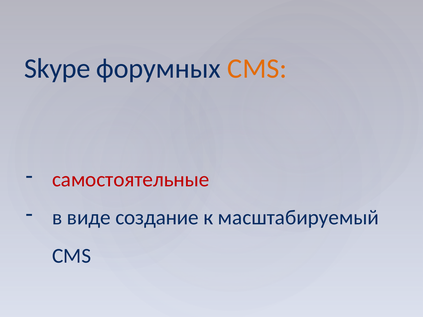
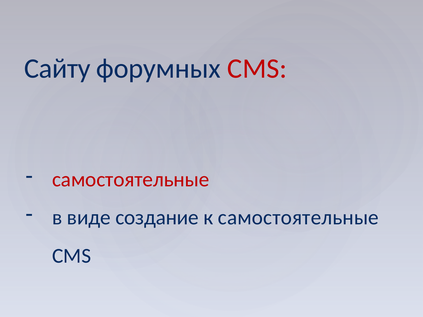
Skype: Skype -> Сайту
CMS at (257, 68) colour: orange -> red
к масштабируемый: масштабируемый -> самостоятельные
